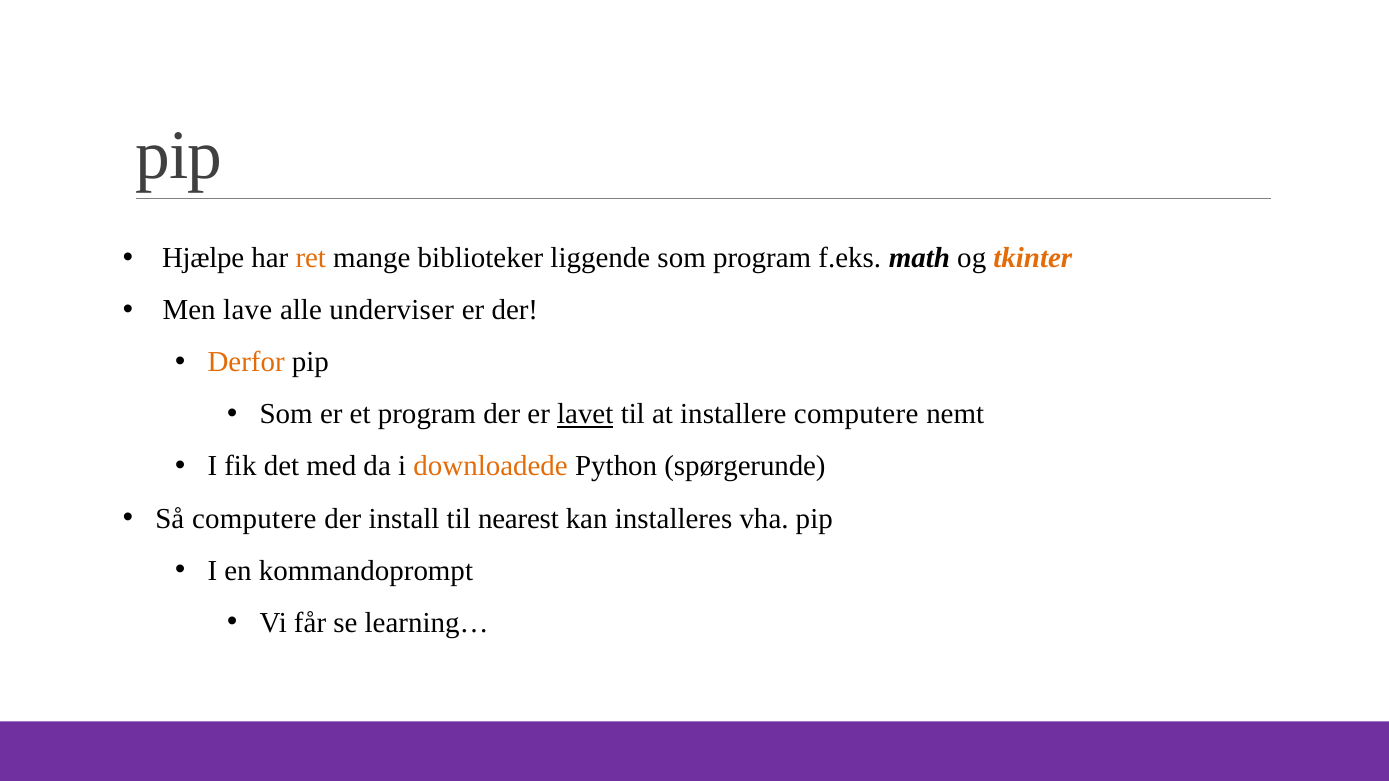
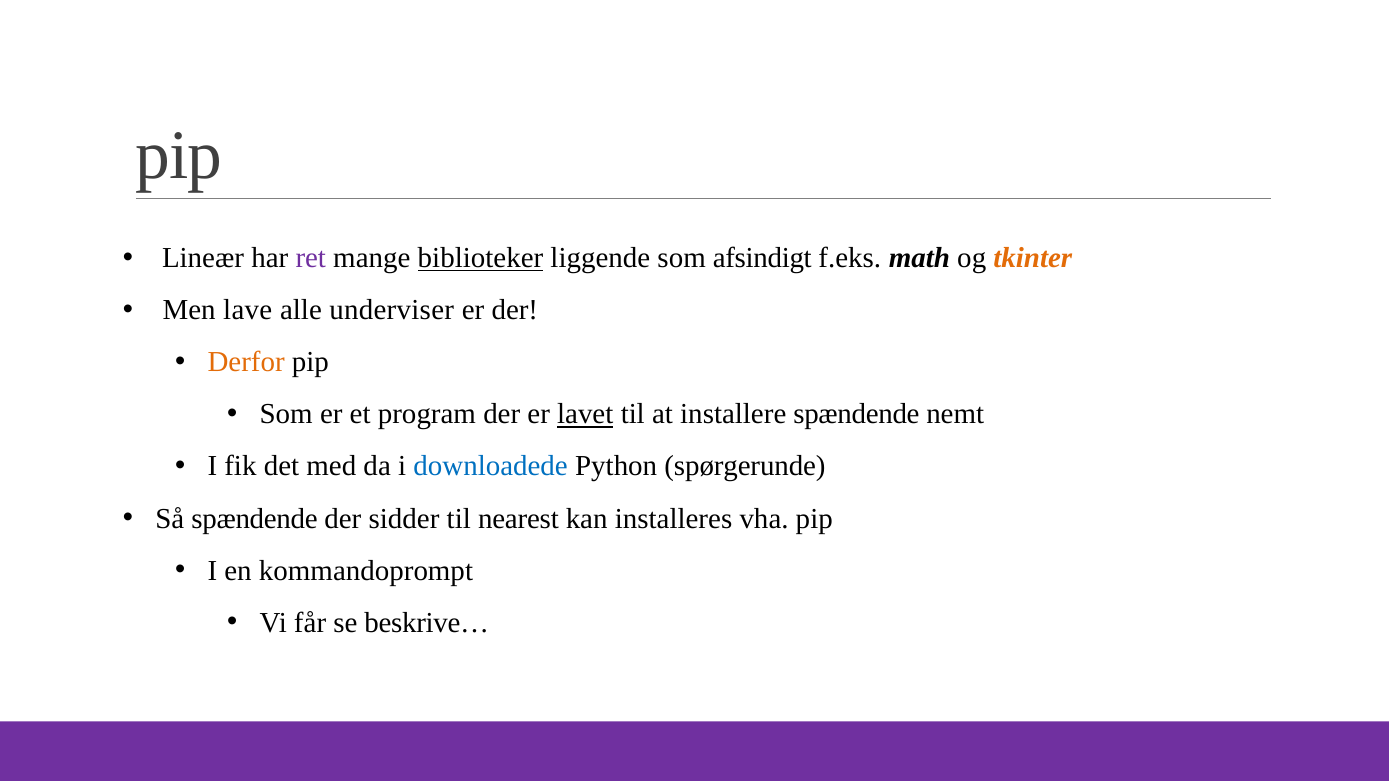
Hjælpe: Hjælpe -> Lineær
ret colour: orange -> purple
biblioteker underline: none -> present
som program: program -> afsindigt
installere computere: computere -> spændende
downloadede colour: orange -> blue
Så computere: computere -> spændende
install: install -> sidder
learning…: learning… -> beskrive…
